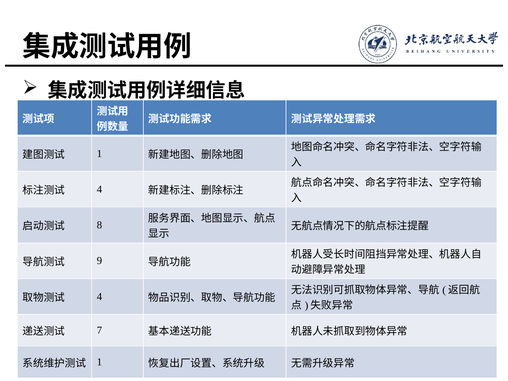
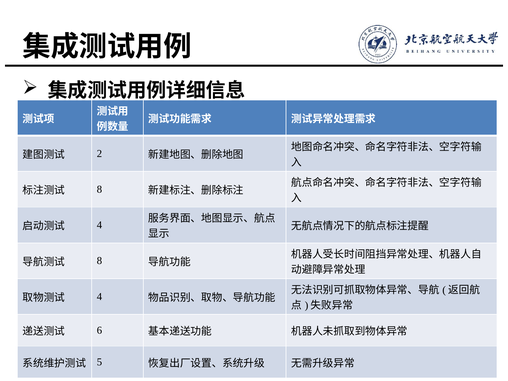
1 at (99, 154): 1 -> 2
4 at (99, 189): 4 -> 8
8 at (99, 225): 8 -> 4
9 at (99, 261): 9 -> 8
7: 7 -> 6
1 at (99, 362): 1 -> 5
